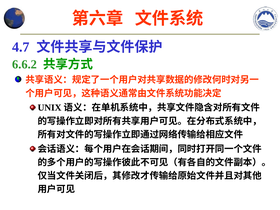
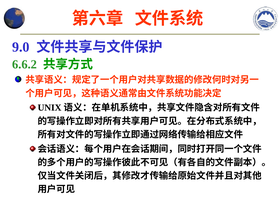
4.7: 4.7 -> 9.0
